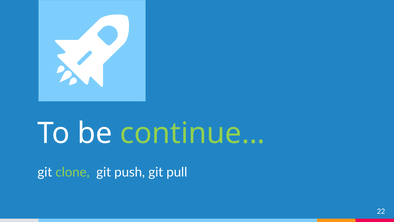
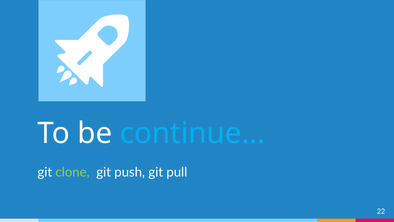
continue… colour: light green -> light blue
